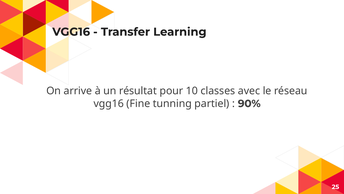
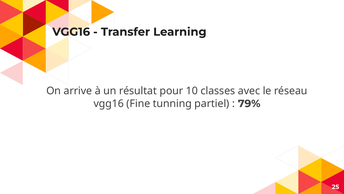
90%: 90% -> 79%
